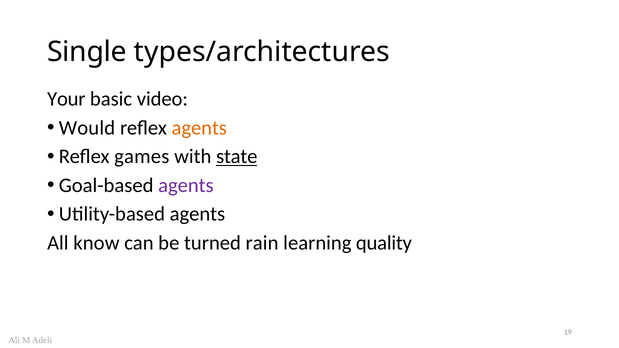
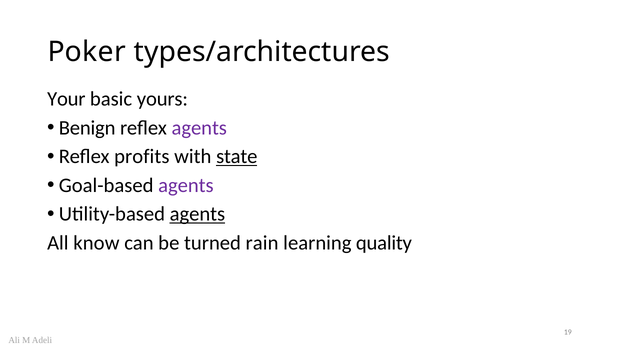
Single: Single -> Poker
video: video -> yours
Would: Would -> Benign
agents at (199, 128) colour: orange -> purple
games: games -> profits
agents at (197, 214) underline: none -> present
